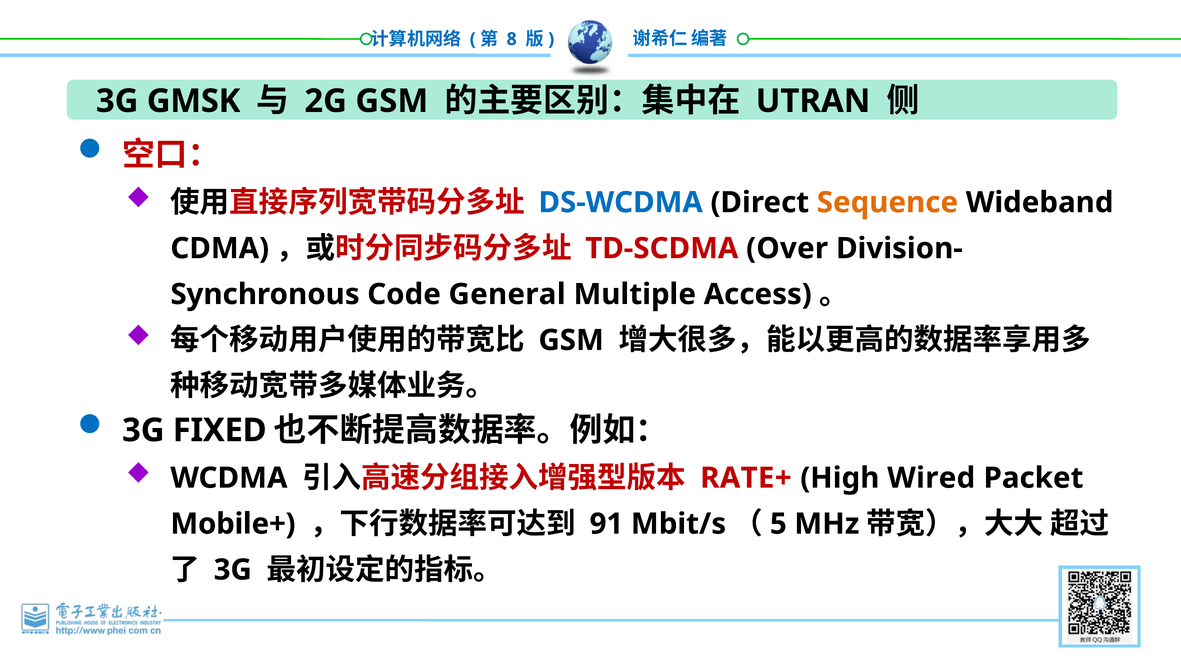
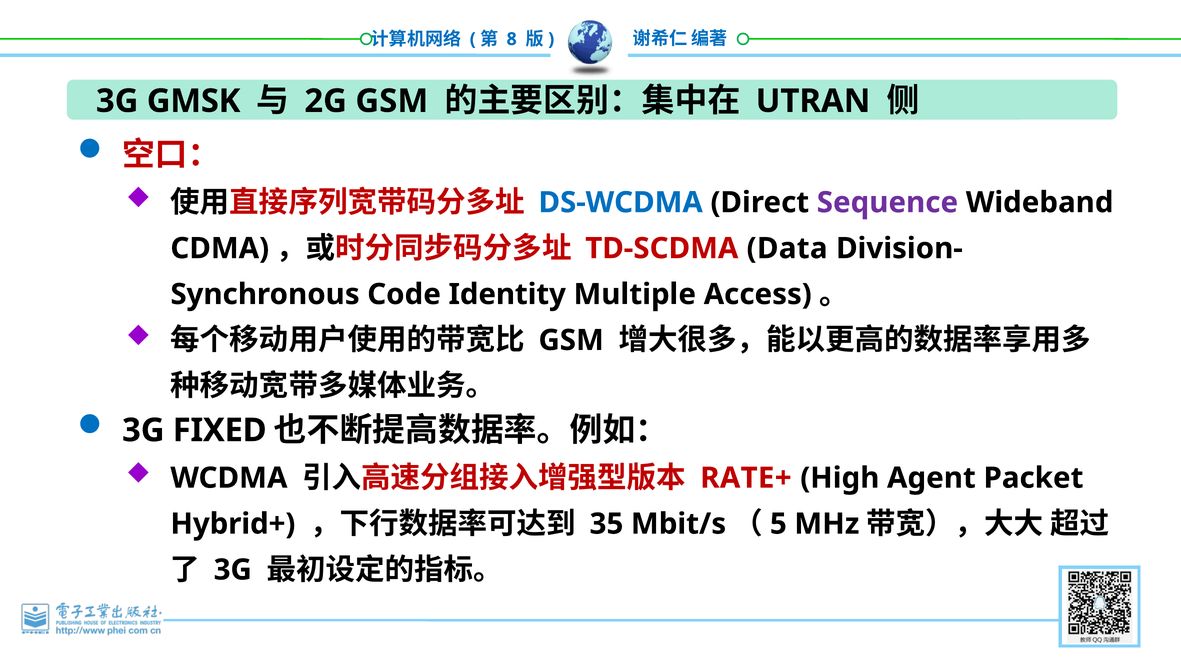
Sequence colour: orange -> purple
Over: Over -> Data
General: General -> Identity
Wired: Wired -> Agent
Mobile+: Mobile+ -> Hybrid+
91: 91 -> 35
